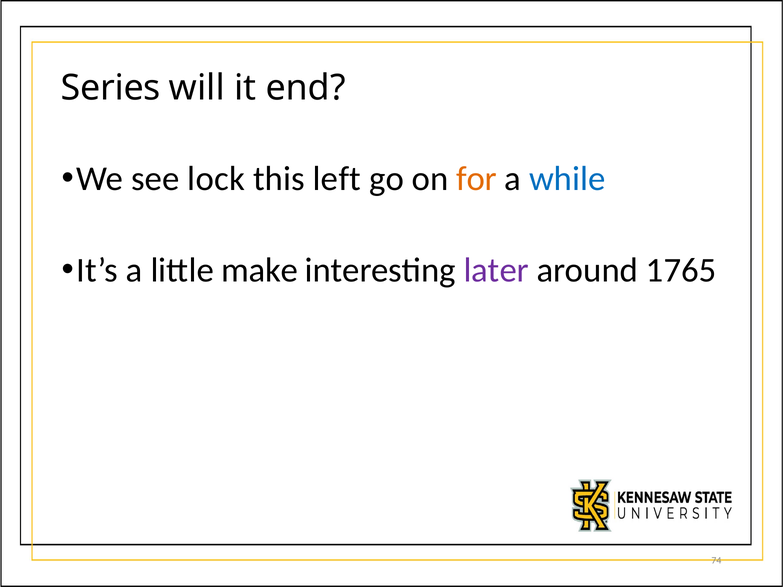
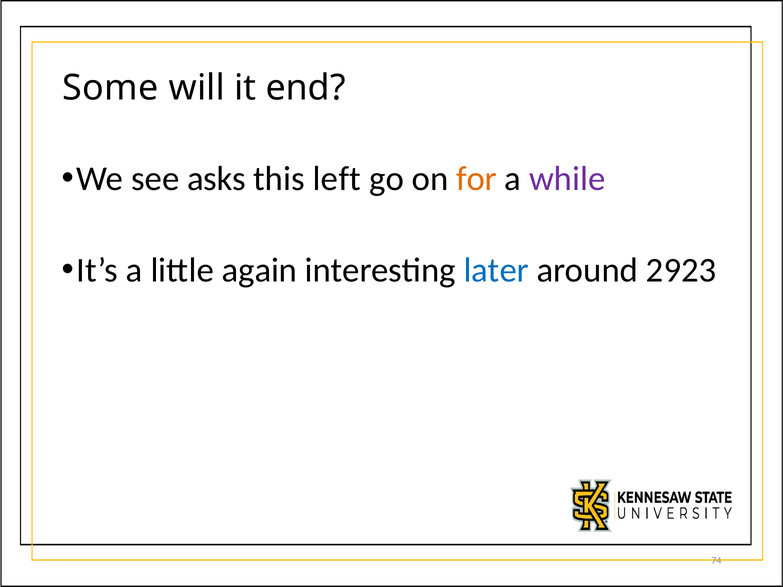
Series: Series -> Some
lock: lock -> asks
while colour: blue -> purple
make: make -> again
later colour: purple -> blue
1765: 1765 -> 2923
